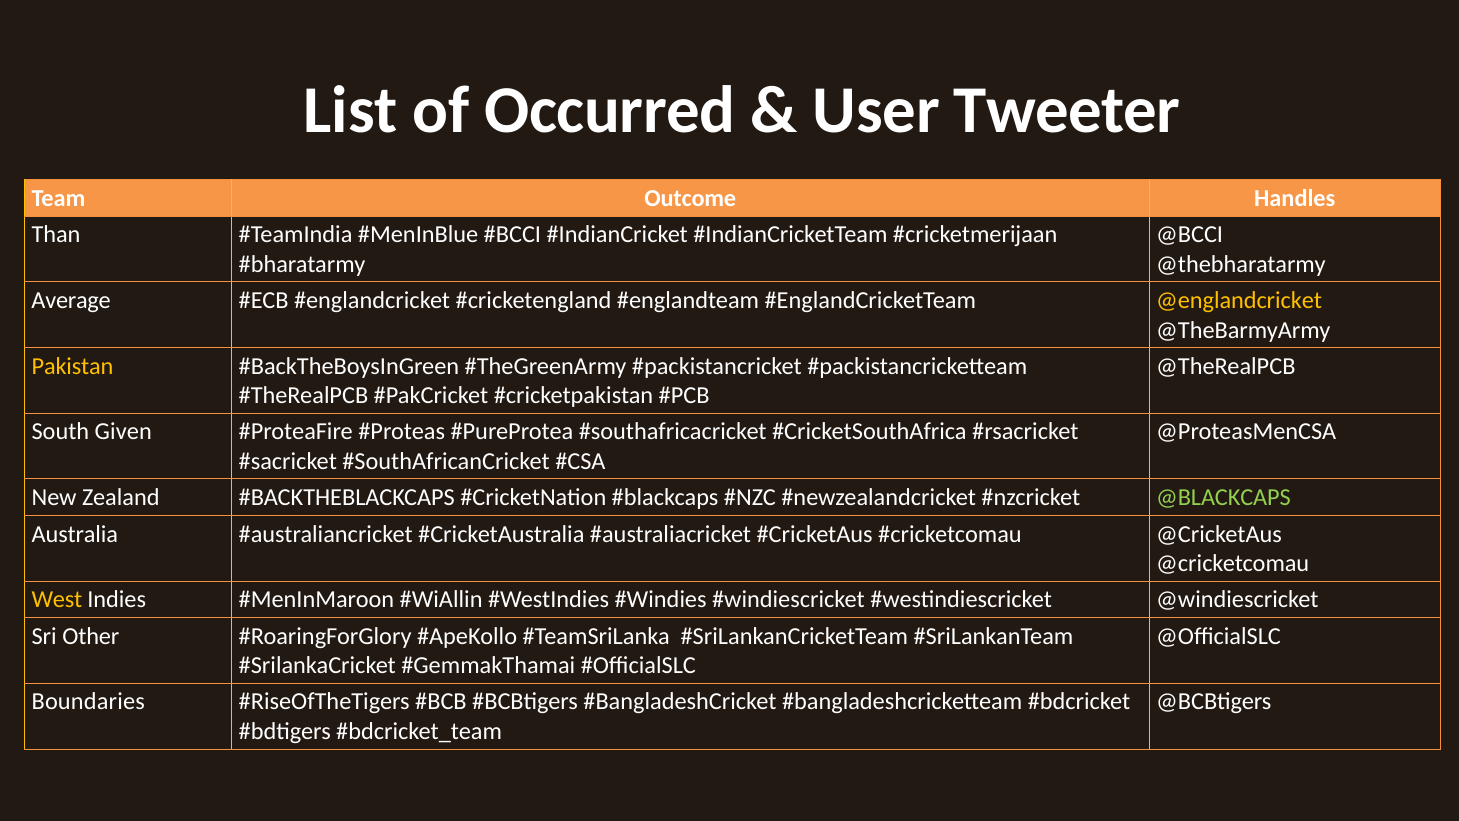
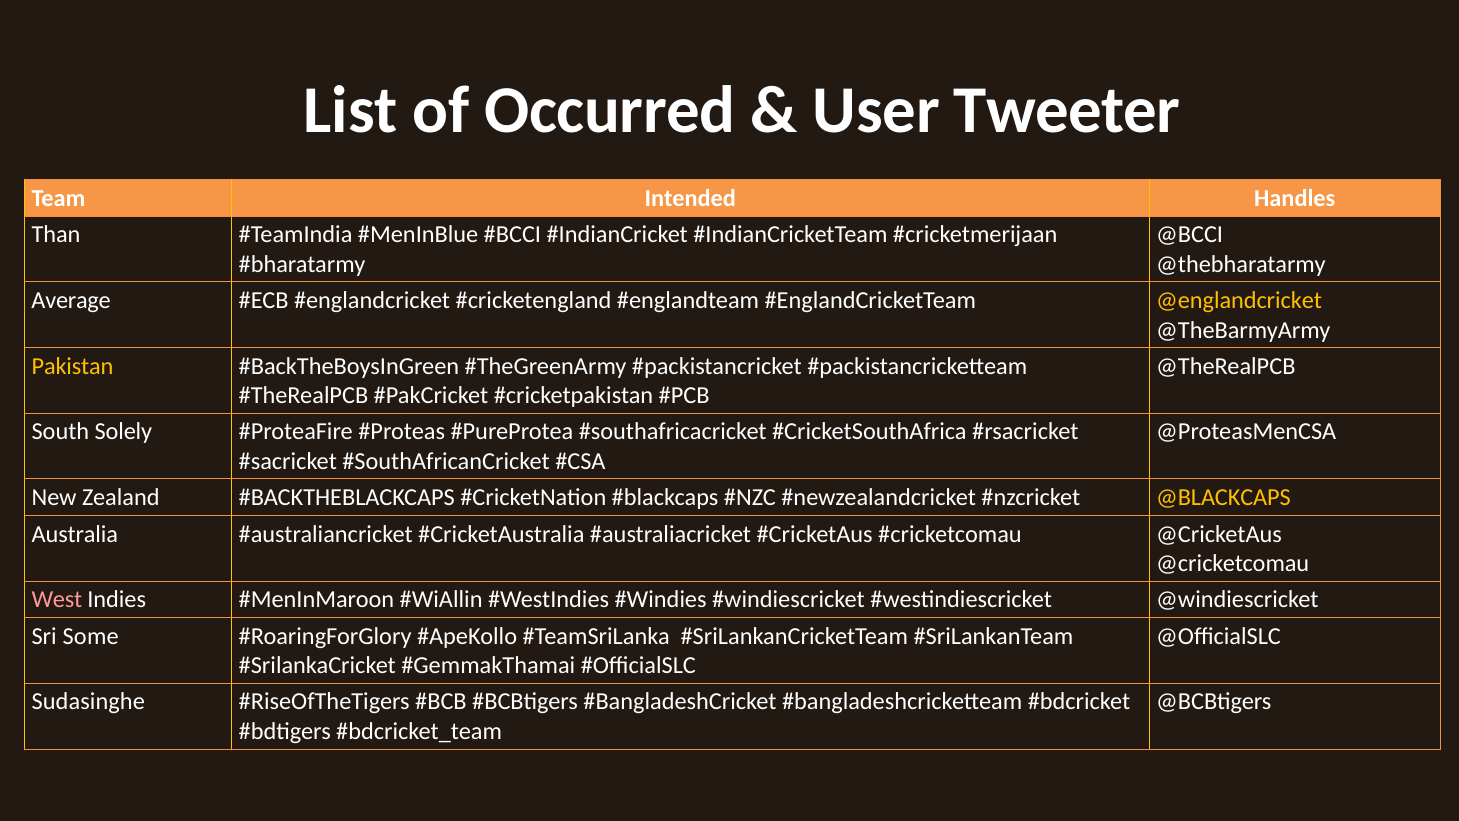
Outcome: Outcome -> Intended
Given: Given -> Solely
@BLACKCAPS colour: light green -> yellow
West colour: yellow -> pink
Other: Other -> Some
Boundaries: Boundaries -> Sudasinghe
